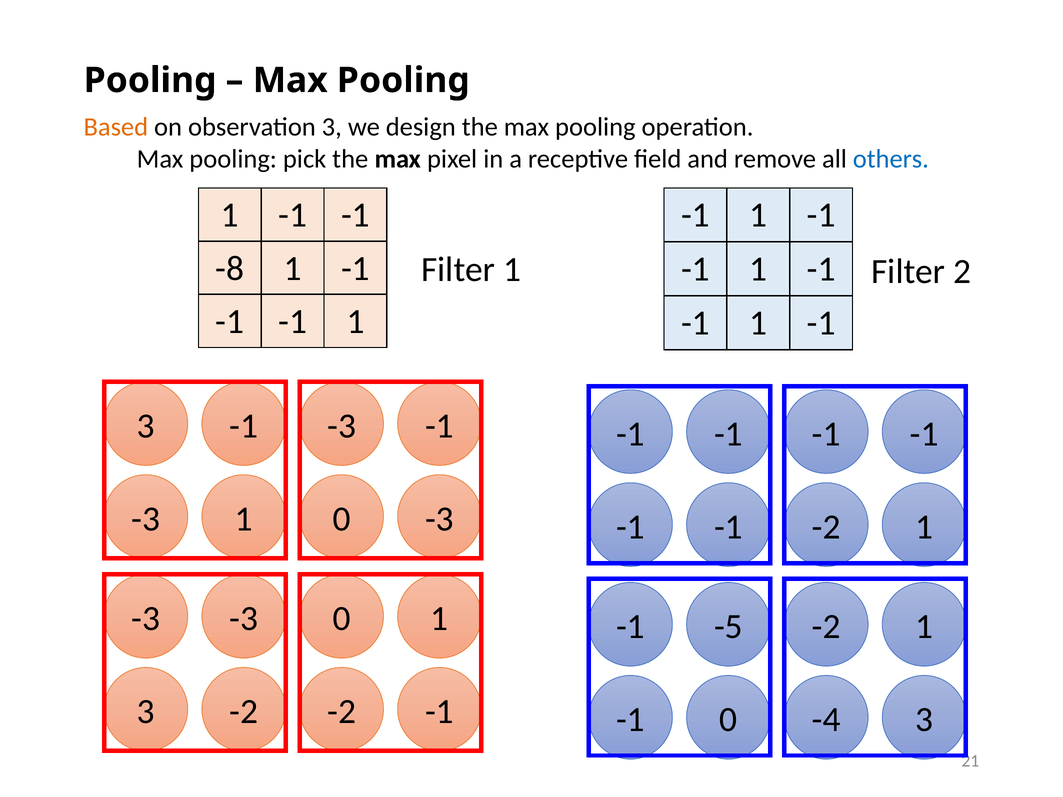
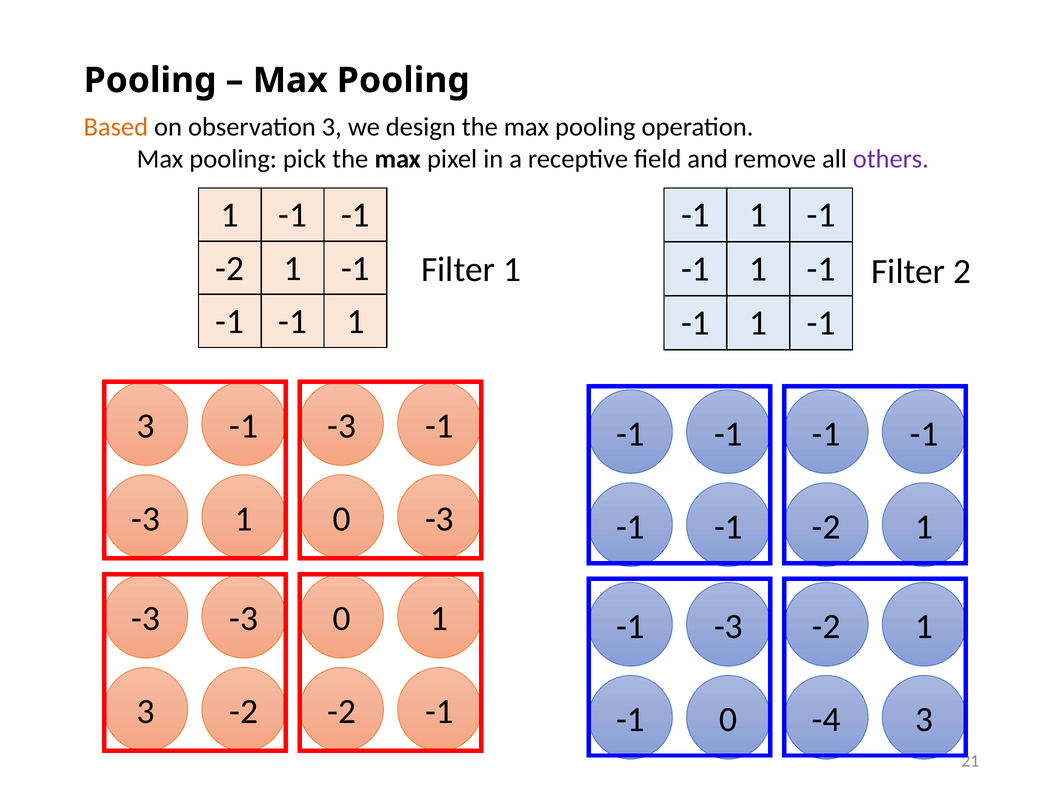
others colour: blue -> purple
-8 at (230, 268): -8 -> -2
-5 at (728, 627): -5 -> -3
